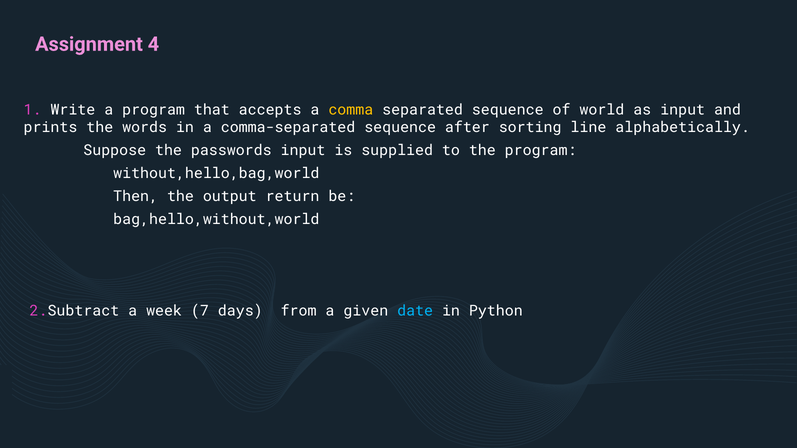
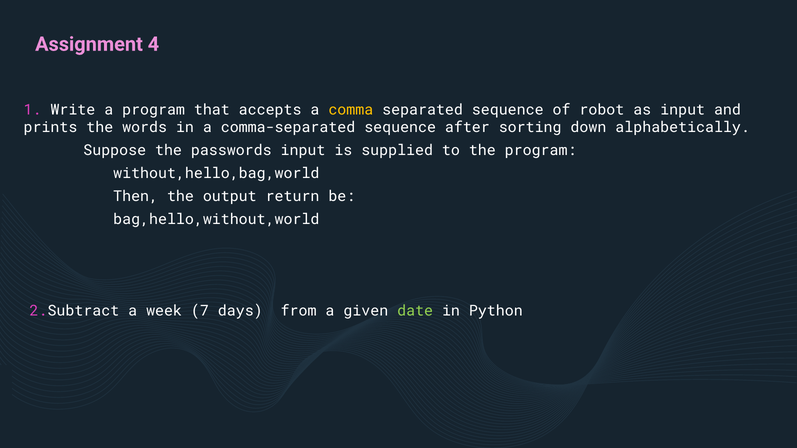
world: world -> robot
line: line -> down
date colour: light blue -> light green
